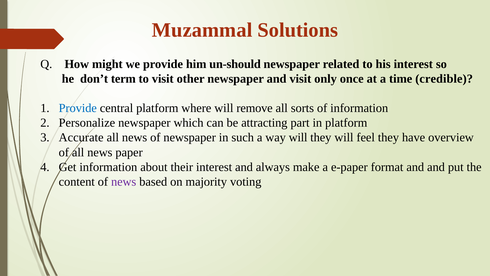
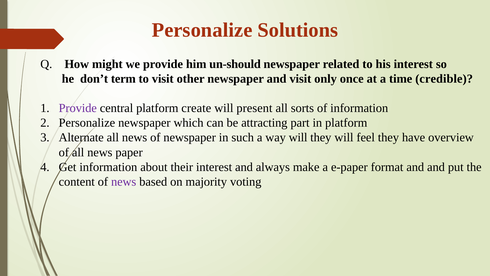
Muzammal at (202, 30): Muzammal -> Personalize
Provide at (78, 108) colour: blue -> purple
where: where -> create
remove: remove -> present
Accurate: Accurate -> Alternate
